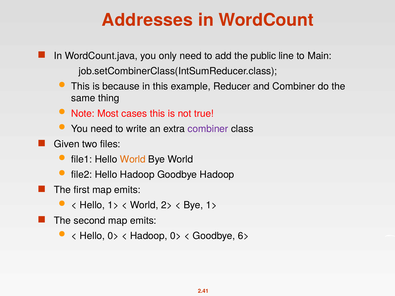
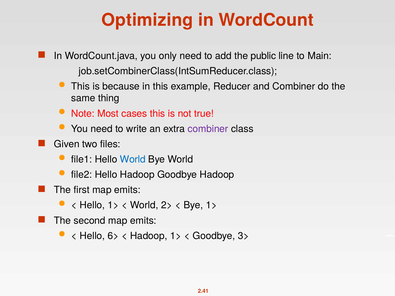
Addresses: Addresses -> Optimizing
World at (133, 159) colour: orange -> blue
Hello 0>: 0> -> 6>
Hadoop 0>: 0> -> 1>
6>: 6> -> 3>
